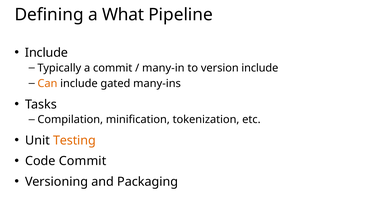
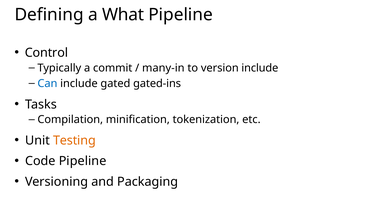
Include at (46, 53): Include -> Control
Can colour: orange -> blue
many-ins: many-ins -> gated-ins
Code Commit: Commit -> Pipeline
